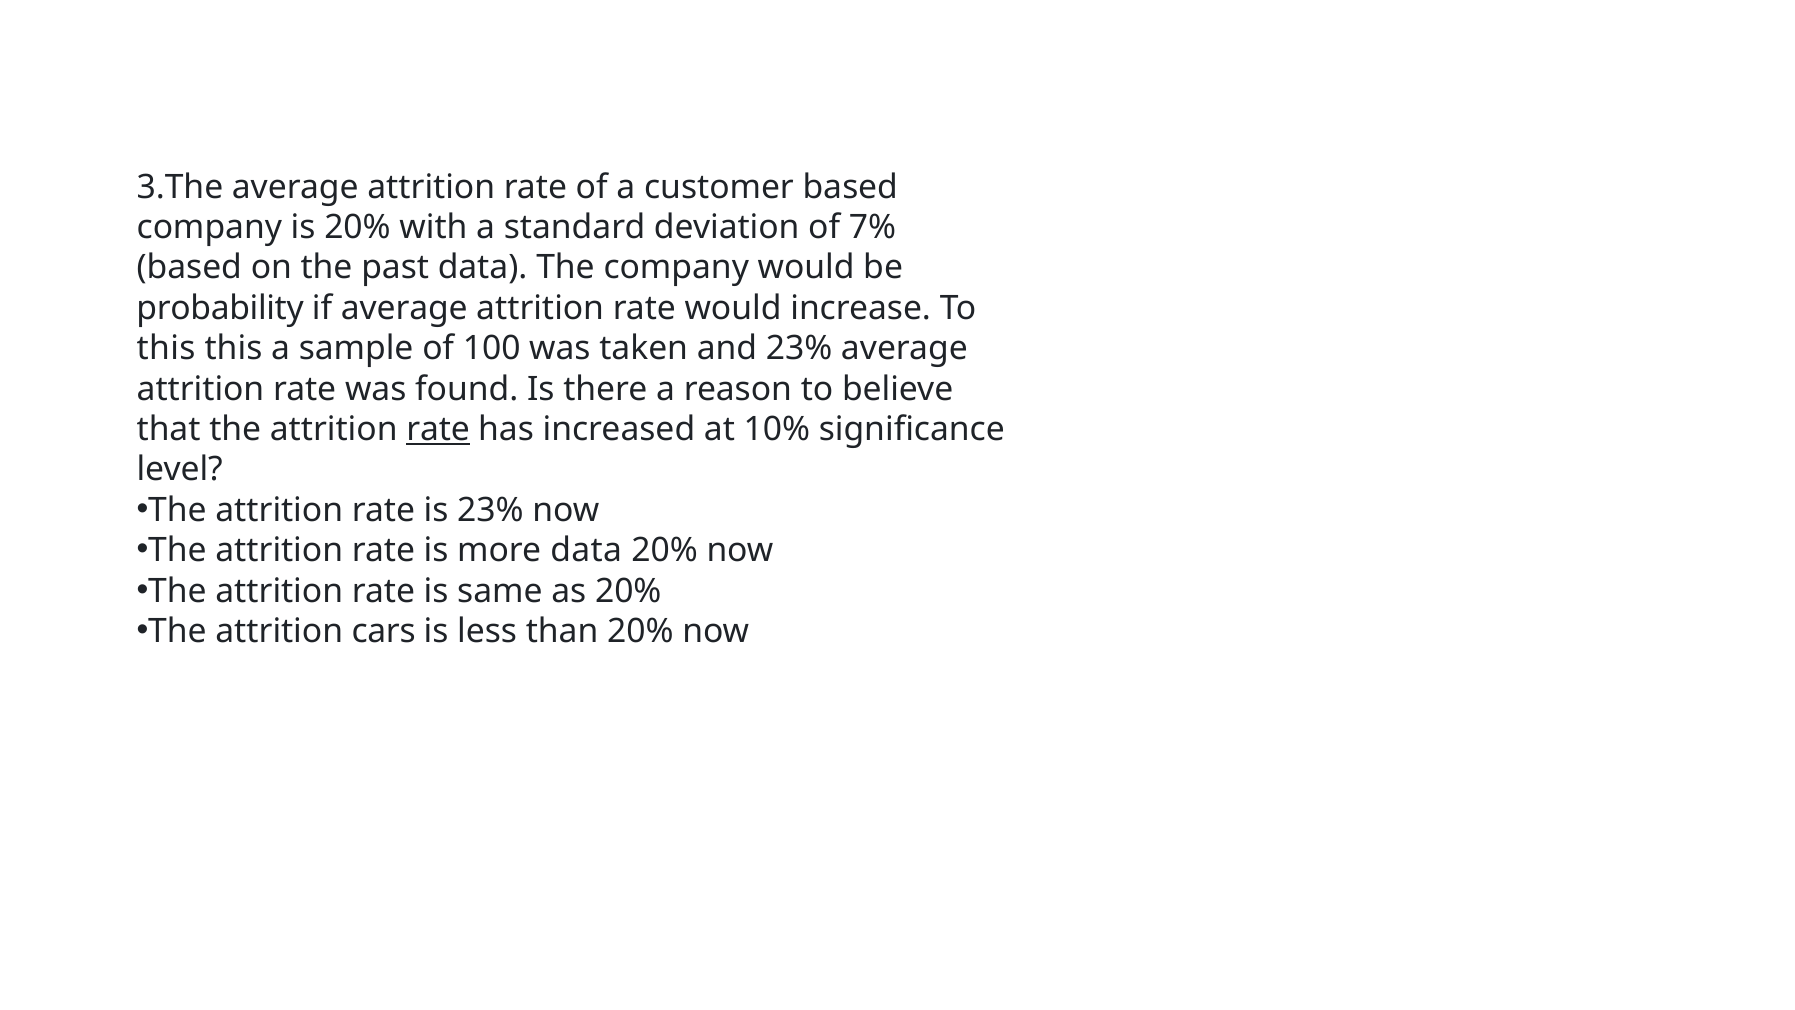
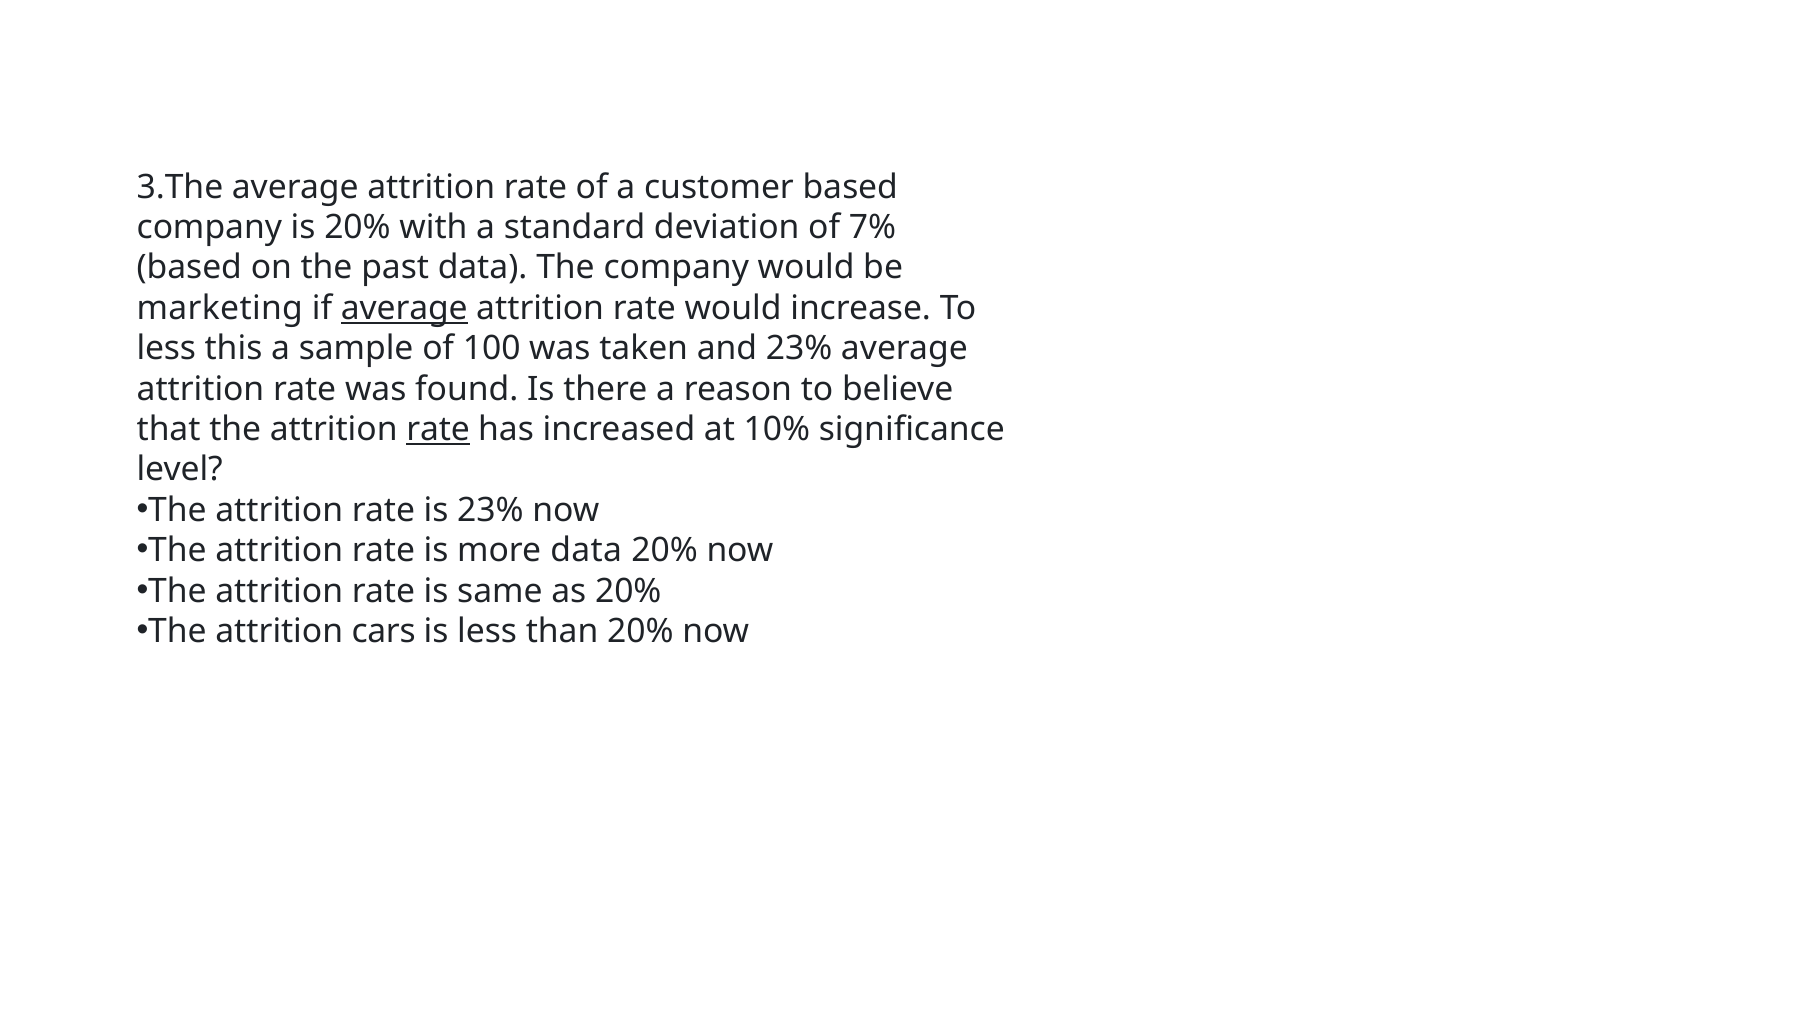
probability: probability -> marketing
average at (404, 308) underline: none -> present
this at (166, 349): this -> less
